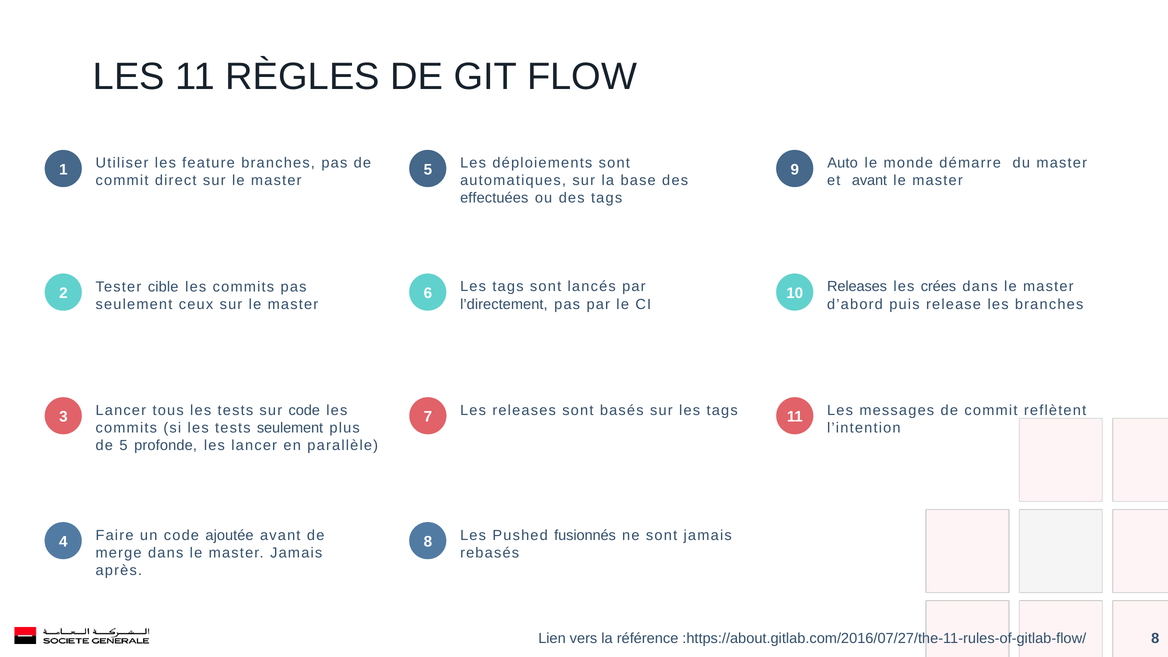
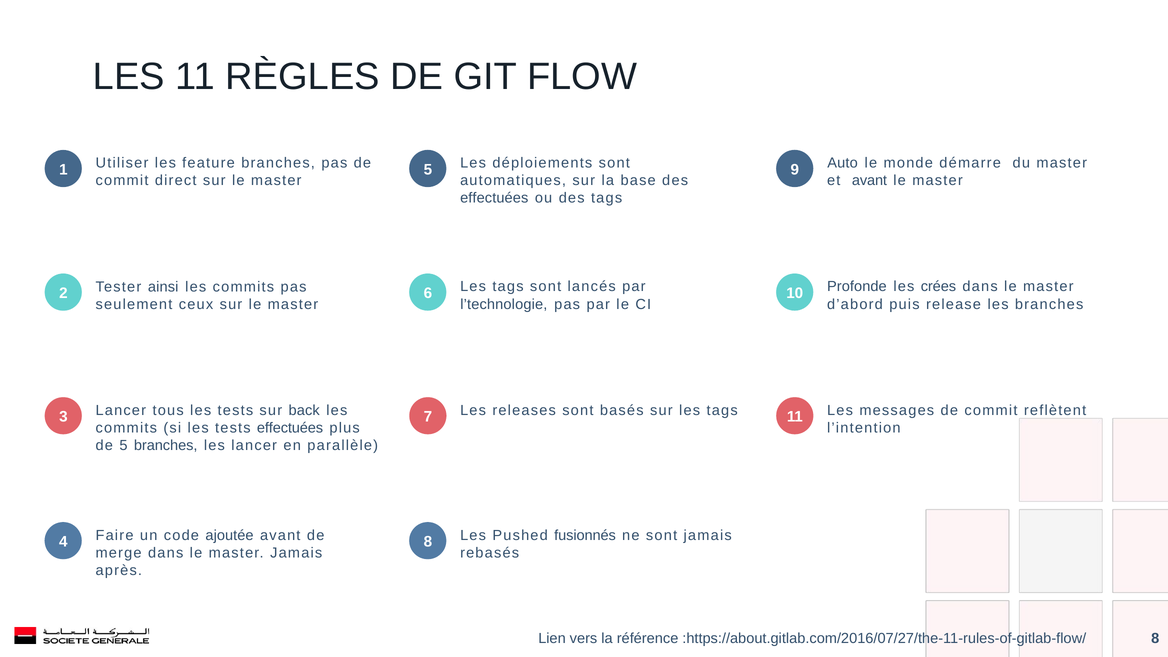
Releases at (857, 287): Releases -> Profonde
cible: cible -> ainsi
l’directement: l’directement -> l’technologie
sur code: code -> back
tests seulement: seulement -> effectuées
5 profonde: profonde -> branches
